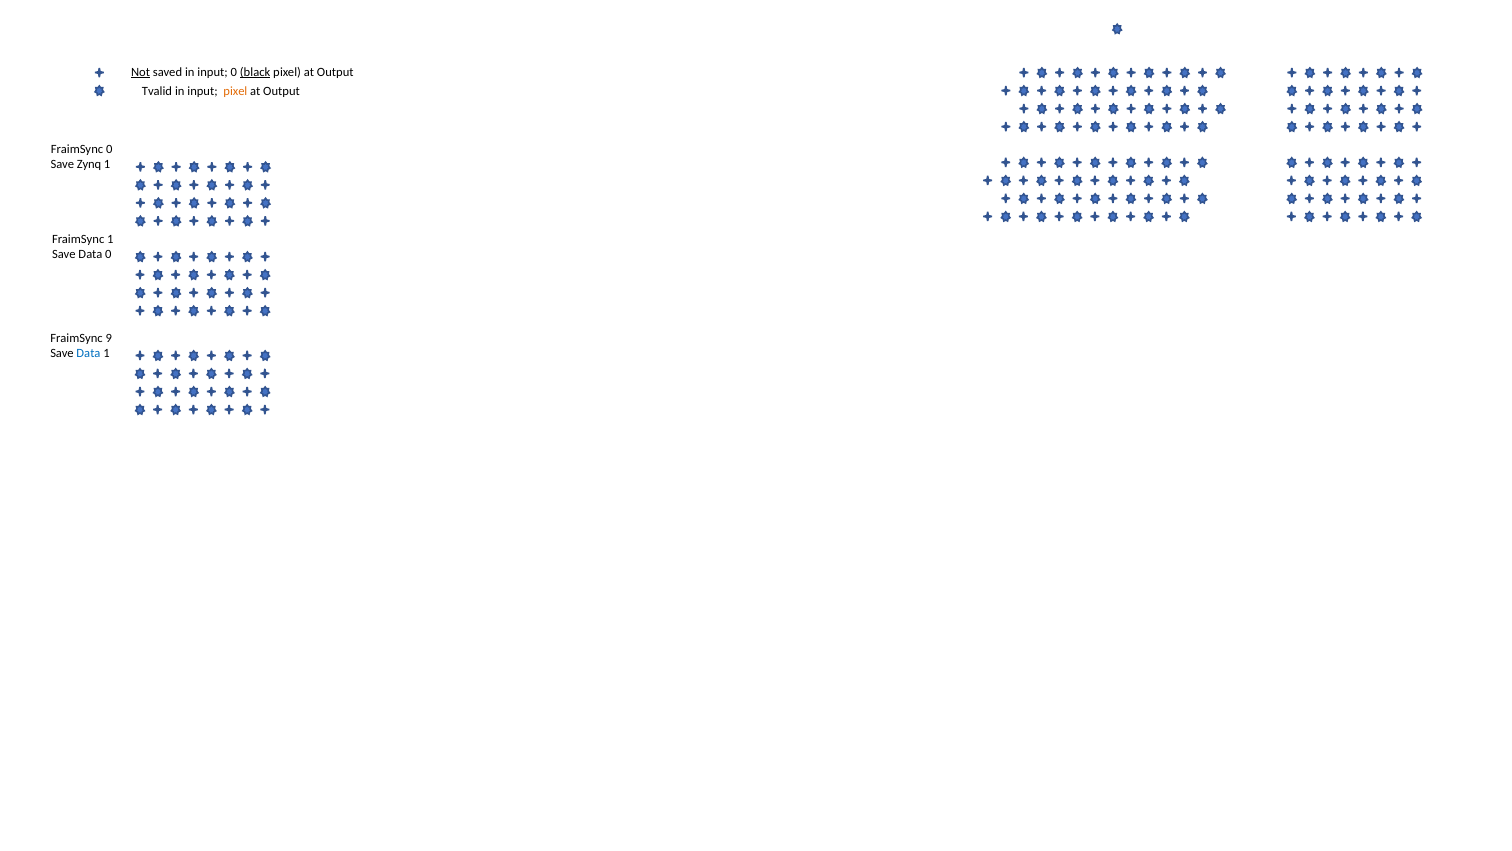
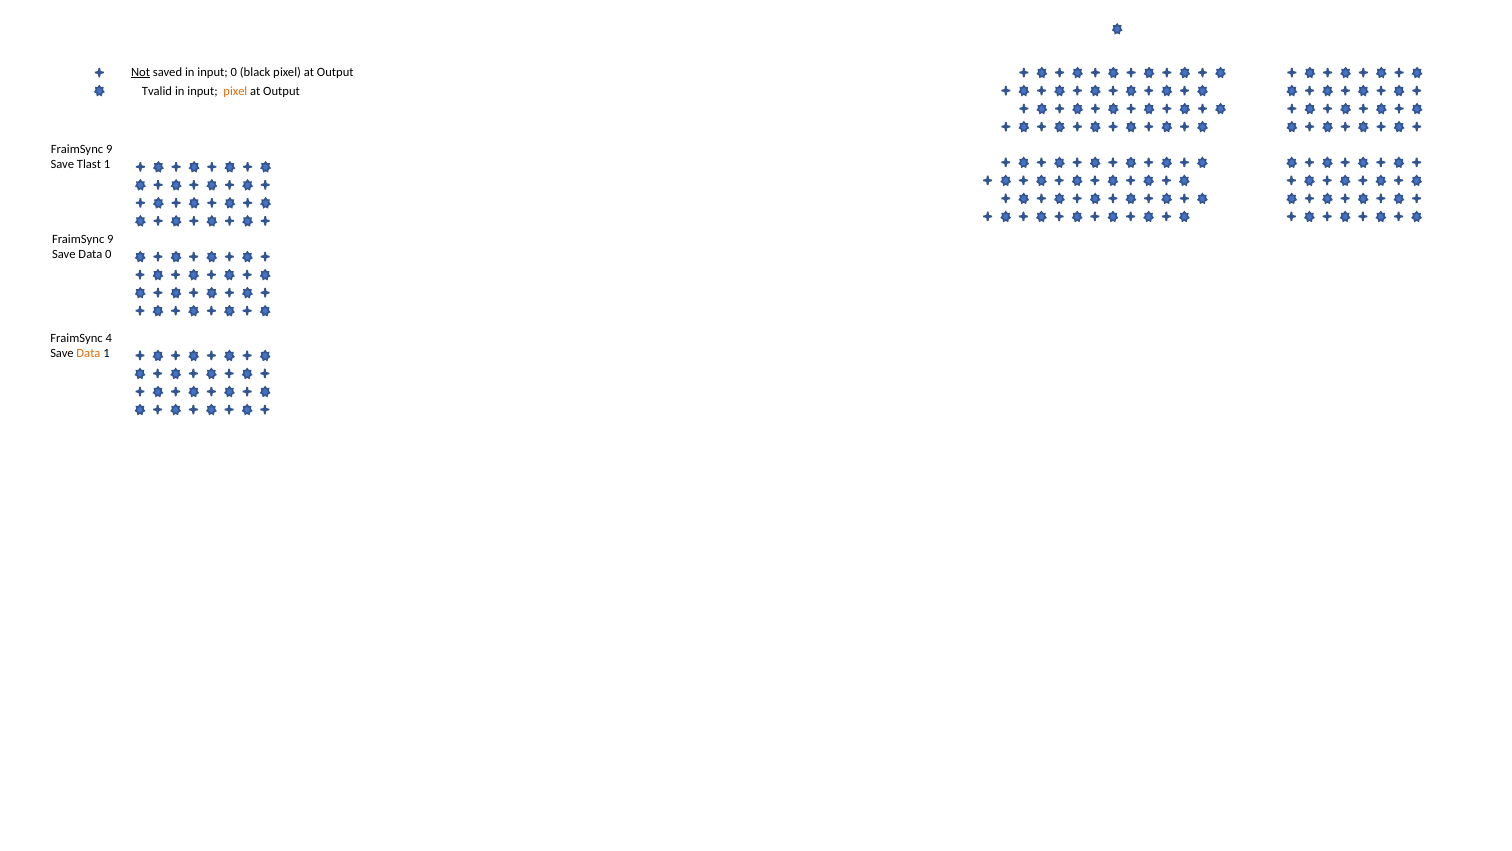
black underline: present -> none
0 at (109, 149): 0 -> 9
Zynq: Zynq -> Tlast
1 at (110, 239): 1 -> 9
9: 9 -> 4
Data at (88, 353) colour: blue -> orange
